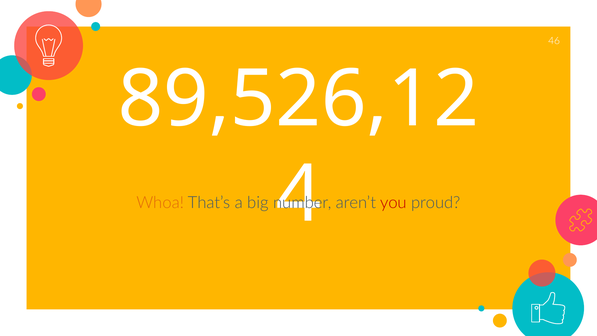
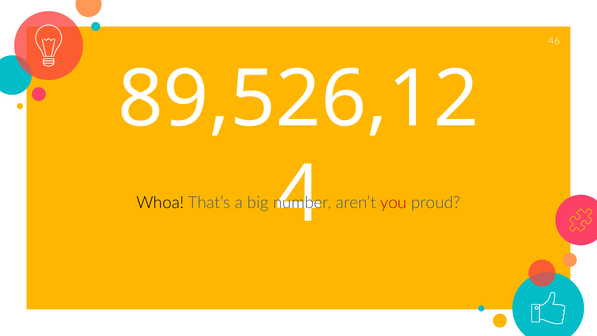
Whoa colour: orange -> black
